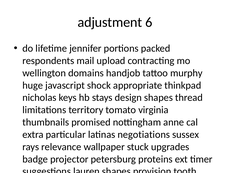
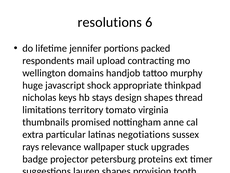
adjustment: adjustment -> resolutions
